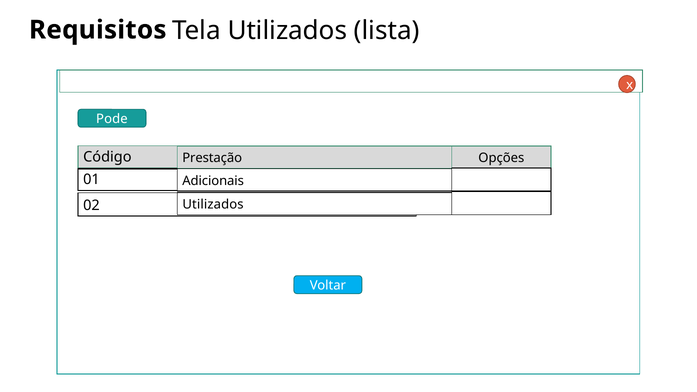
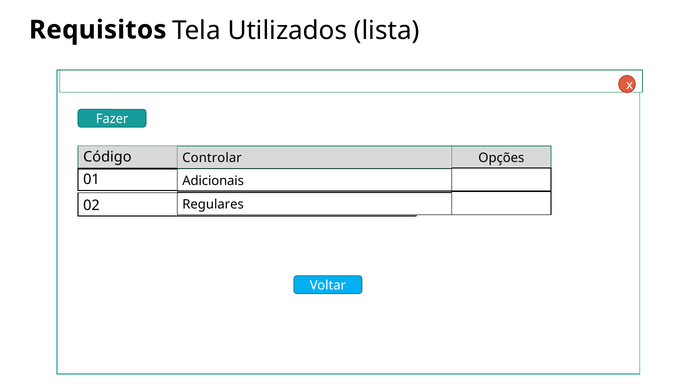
Pode: Pode -> Fazer
Prestação: Prestação -> Controlar
02 Utilizados: Utilizados -> Regulares
